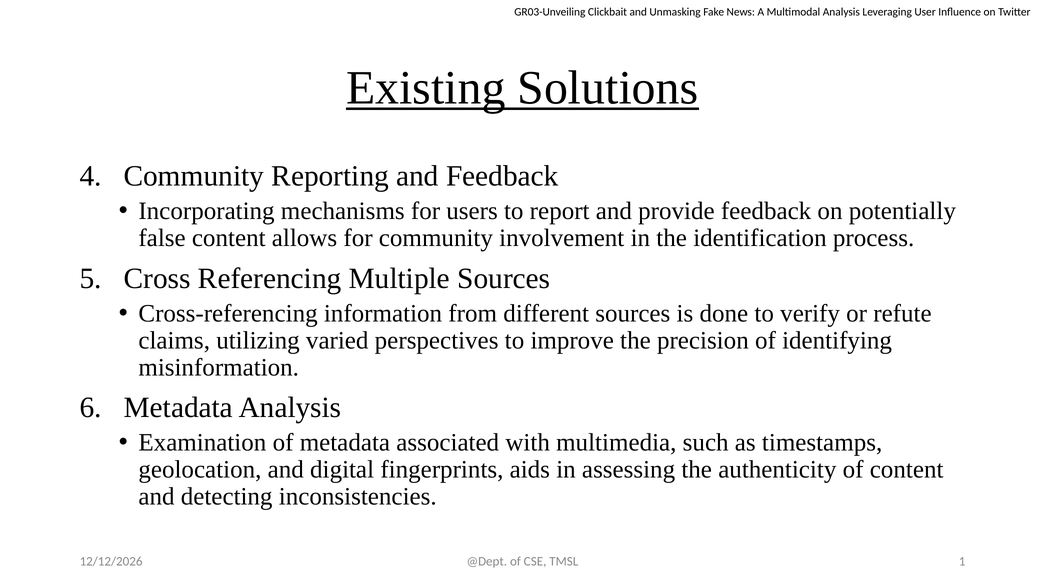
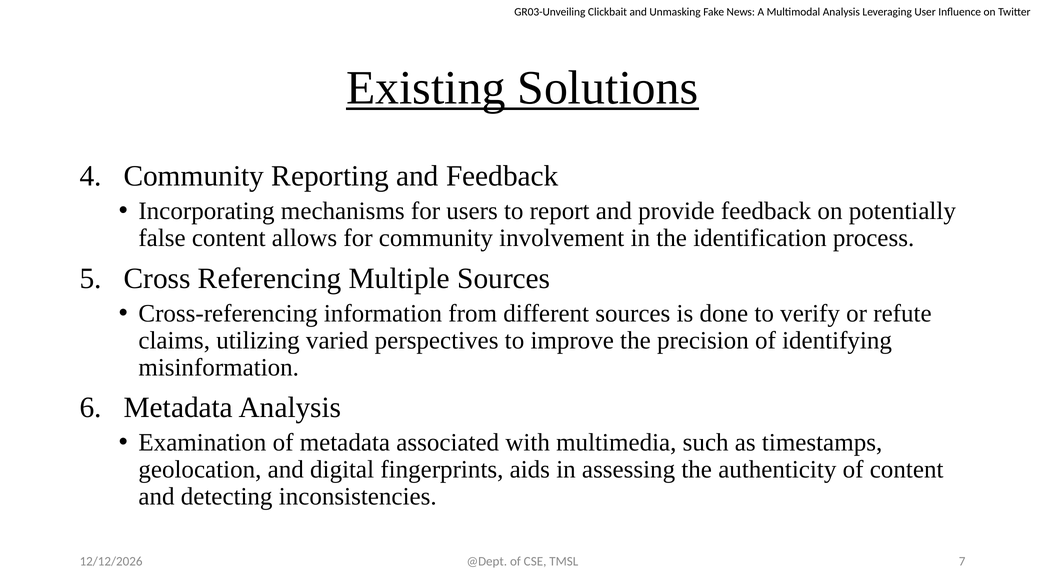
1: 1 -> 7
